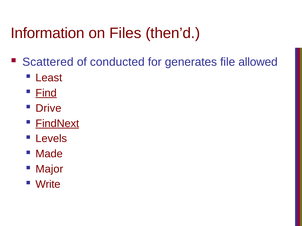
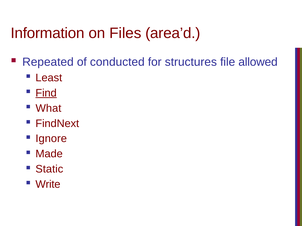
then’d: then’d -> area’d
Scattered: Scattered -> Repeated
generates: generates -> structures
Drive: Drive -> What
FindNext underline: present -> none
Levels: Levels -> Ignore
Major: Major -> Static
